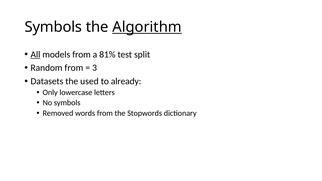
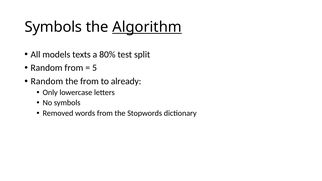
All underline: present -> none
models from: from -> texts
81%: 81% -> 80%
3: 3 -> 5
Datasets at (47, 81): Datasets -> Random
the used: used -> from
